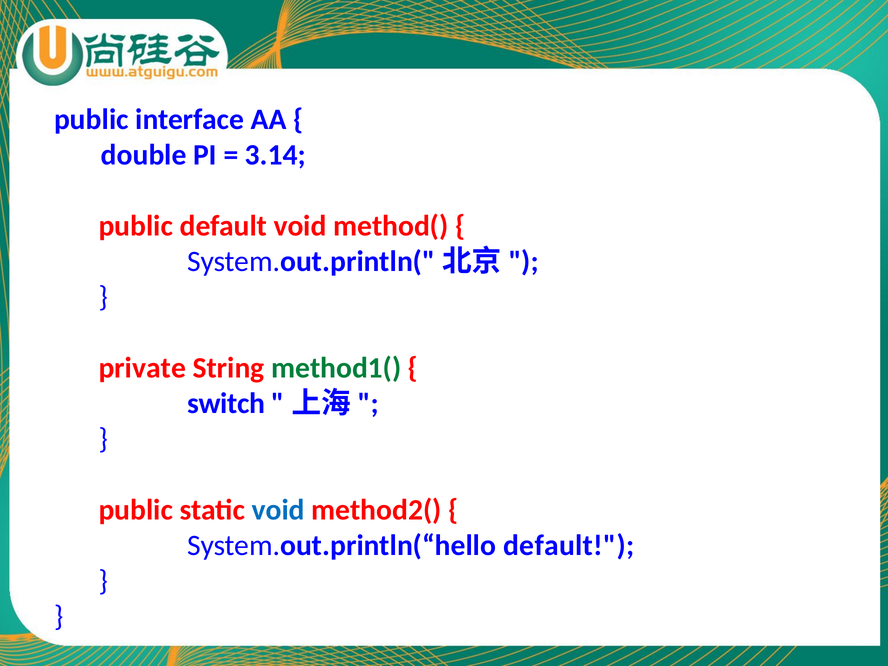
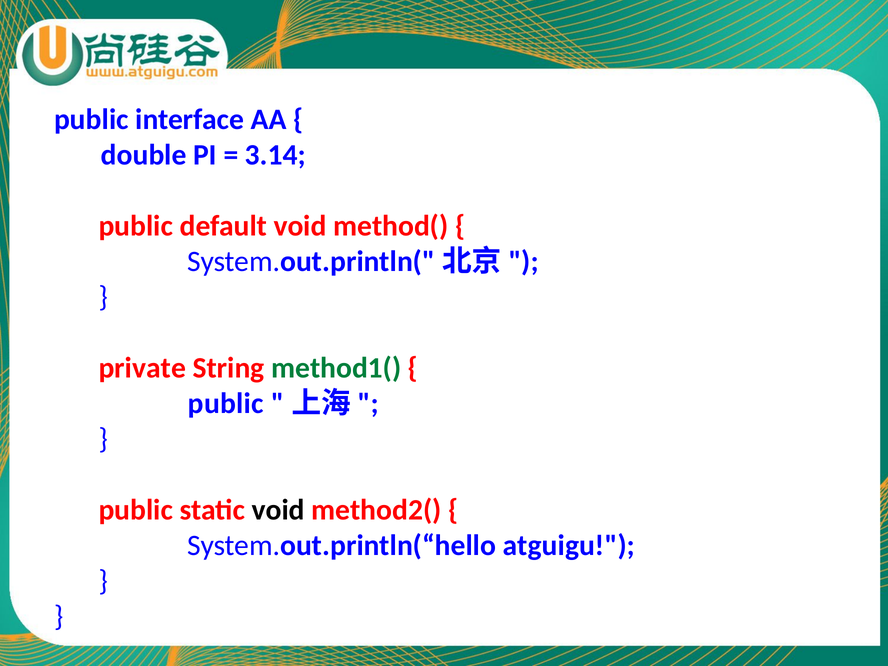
switch at (226, 404): switch -> public
void at (278, 510) colour: blue -> black
System.out.println(“hello default: default -> atguigu
